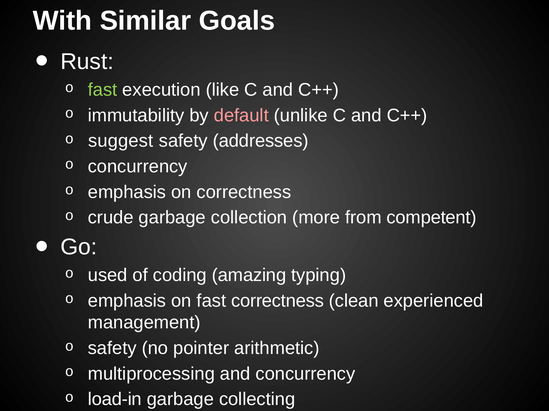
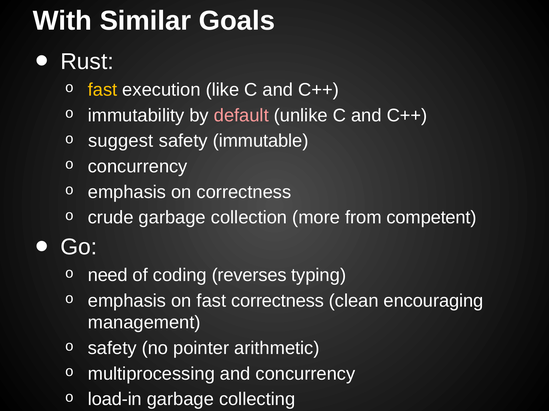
fast at (103, 90) colour: light green -> yellow
addresses: addresses -> immutable
used: used -> need
amazing: amazing -> reverses
experienced: experienced -> encouraging
